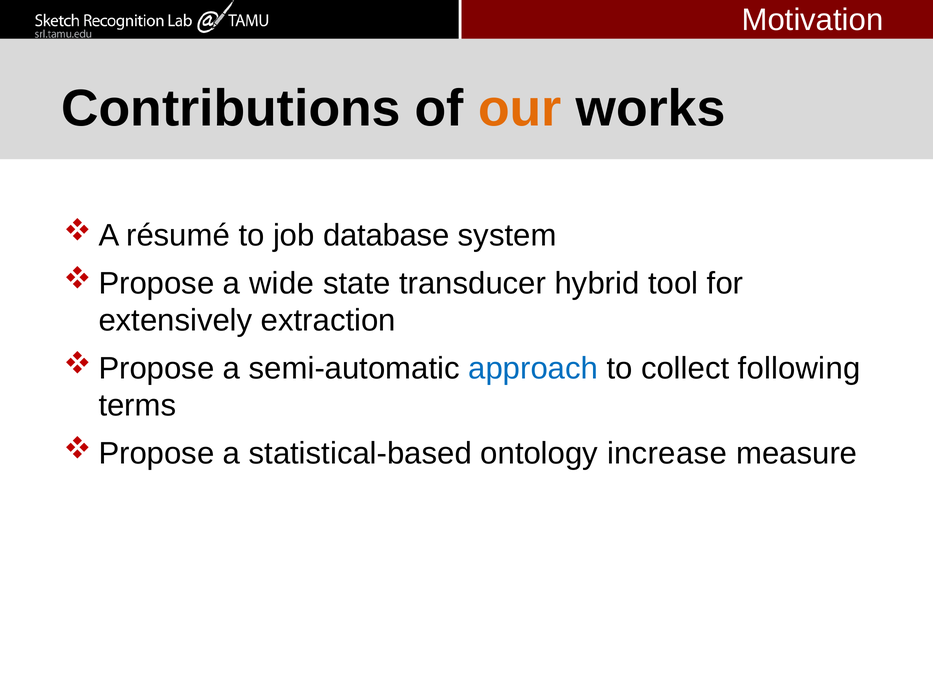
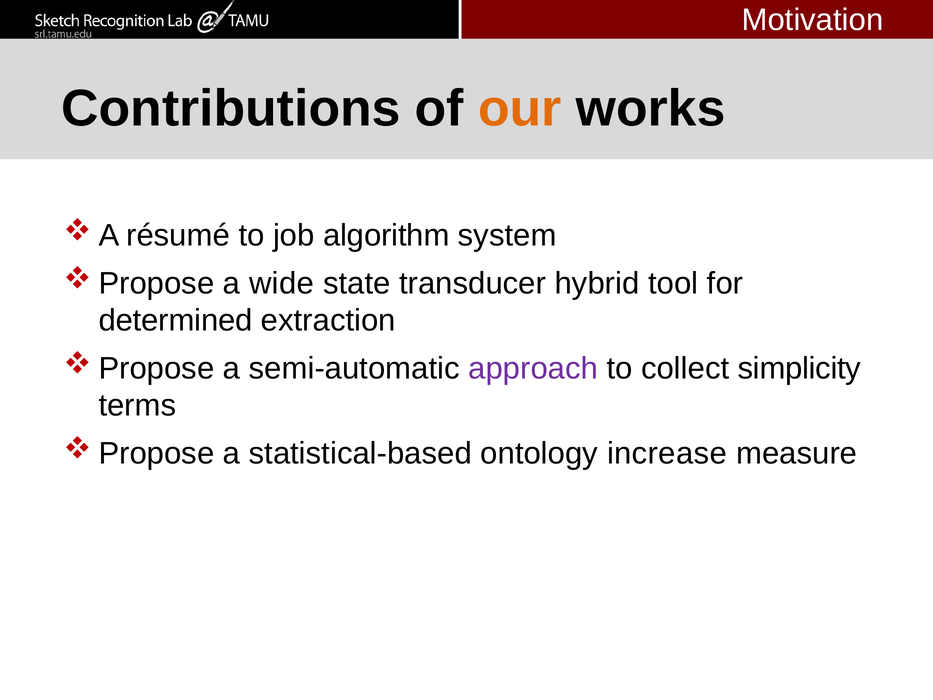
database: database -> algorithm
extensively: extensively -> determined
approach colour: blue -> purple
following: following -> simplicity
